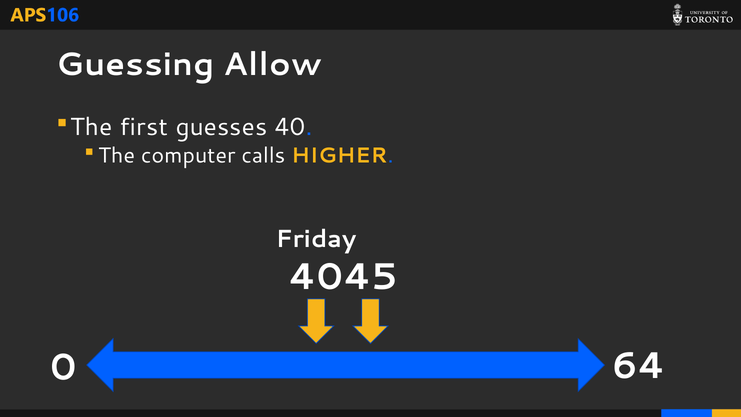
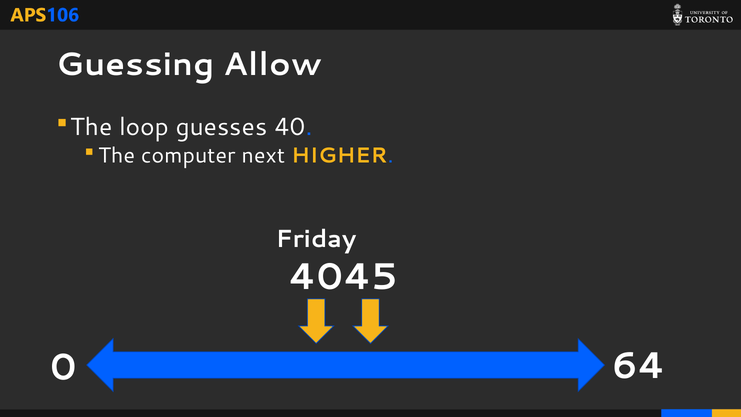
first: first -> loop
calls: calls -> next
